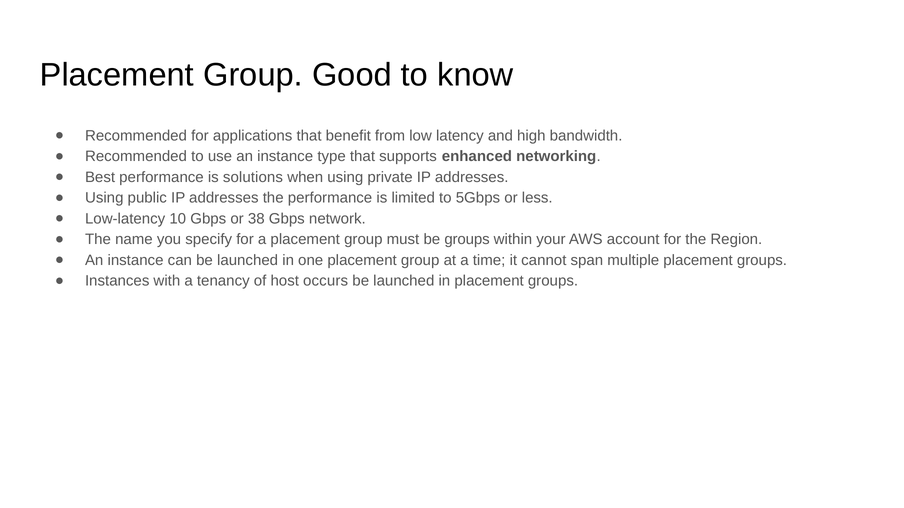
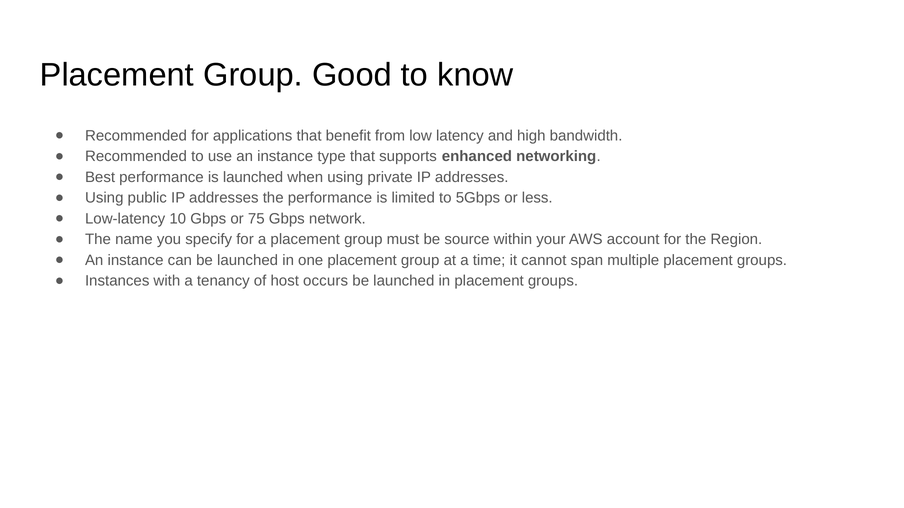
is solutions: solutions -> launched
38: 38 -> 75
be groups: groups -> source
